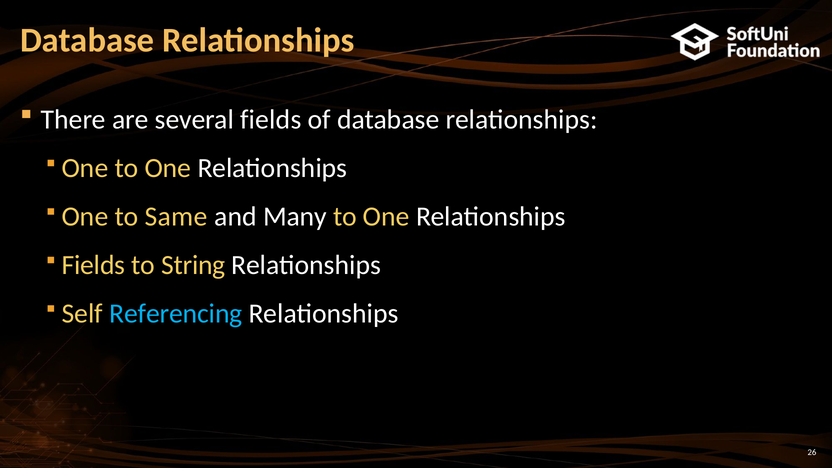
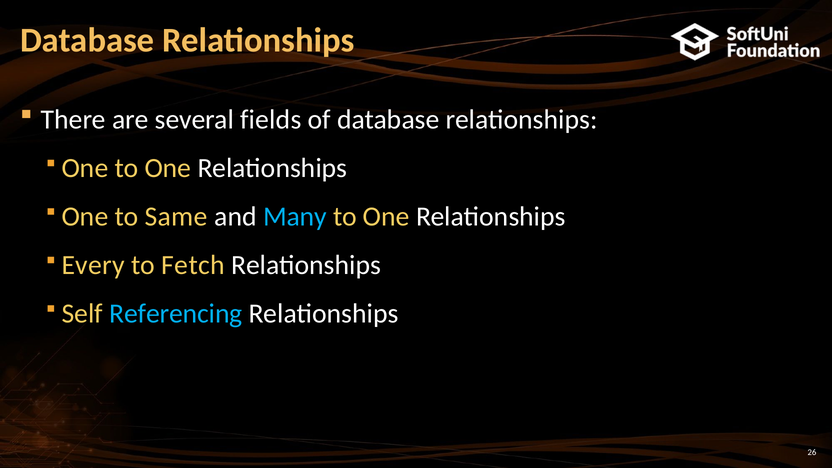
Many colour: white -> light blue
Fields at (93, 265): Fields -> Every
String: String -> Fetch
